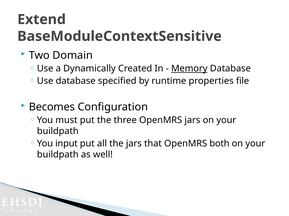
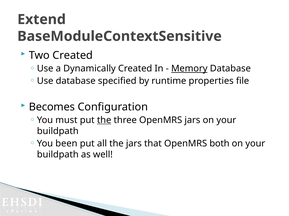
Two Domain: Domain -> Created
the at (104, 120) underline: none -> present
input: input -> been
